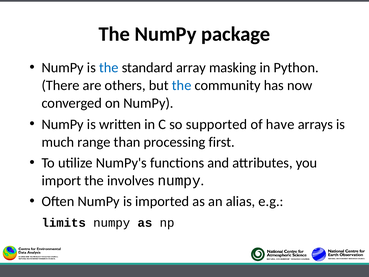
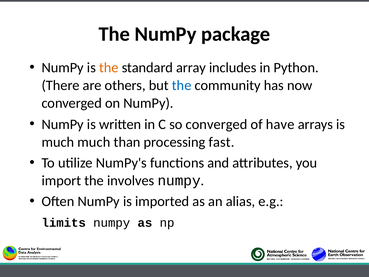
the at (109, 68) colour: blue -> orange
masking: masking -> includes
so supported: supported -> converged
much range: range -> much
first: first -> fast
